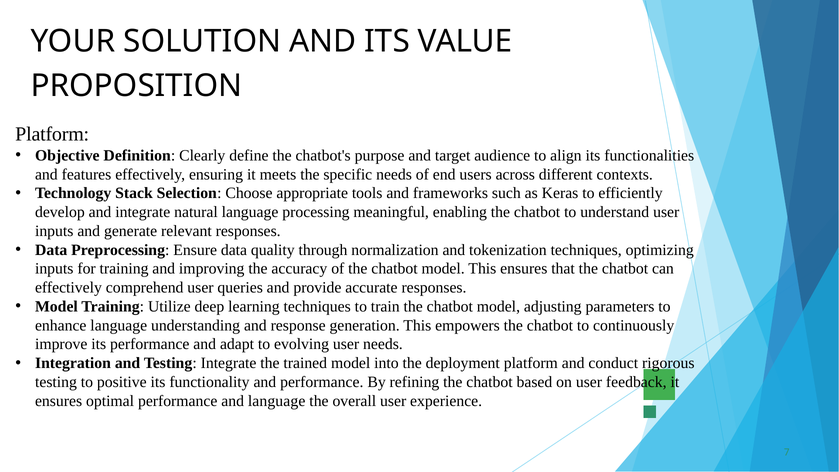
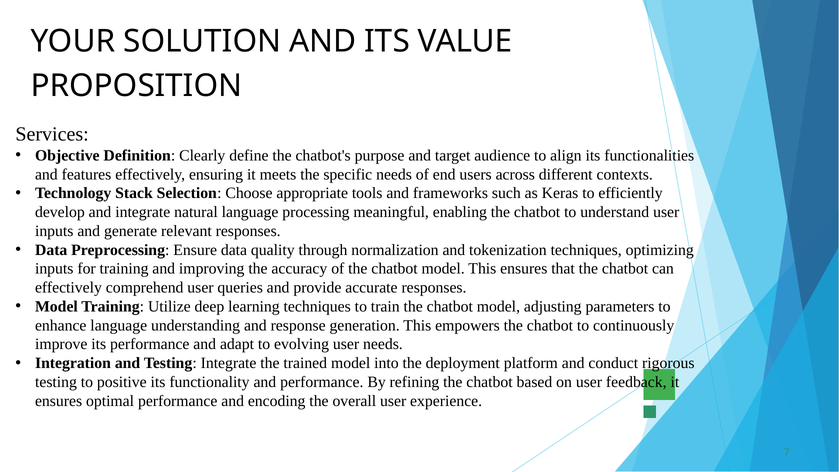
Platform at (52, 134): Platform -> Services
and language: language -> encoding
